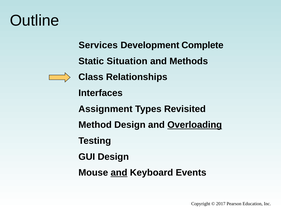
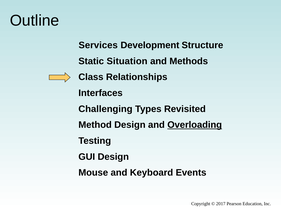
Complete: Complete -> Structure
Assignment: Assignment -> Challenging
and at (119, 172) underline: present -> none
